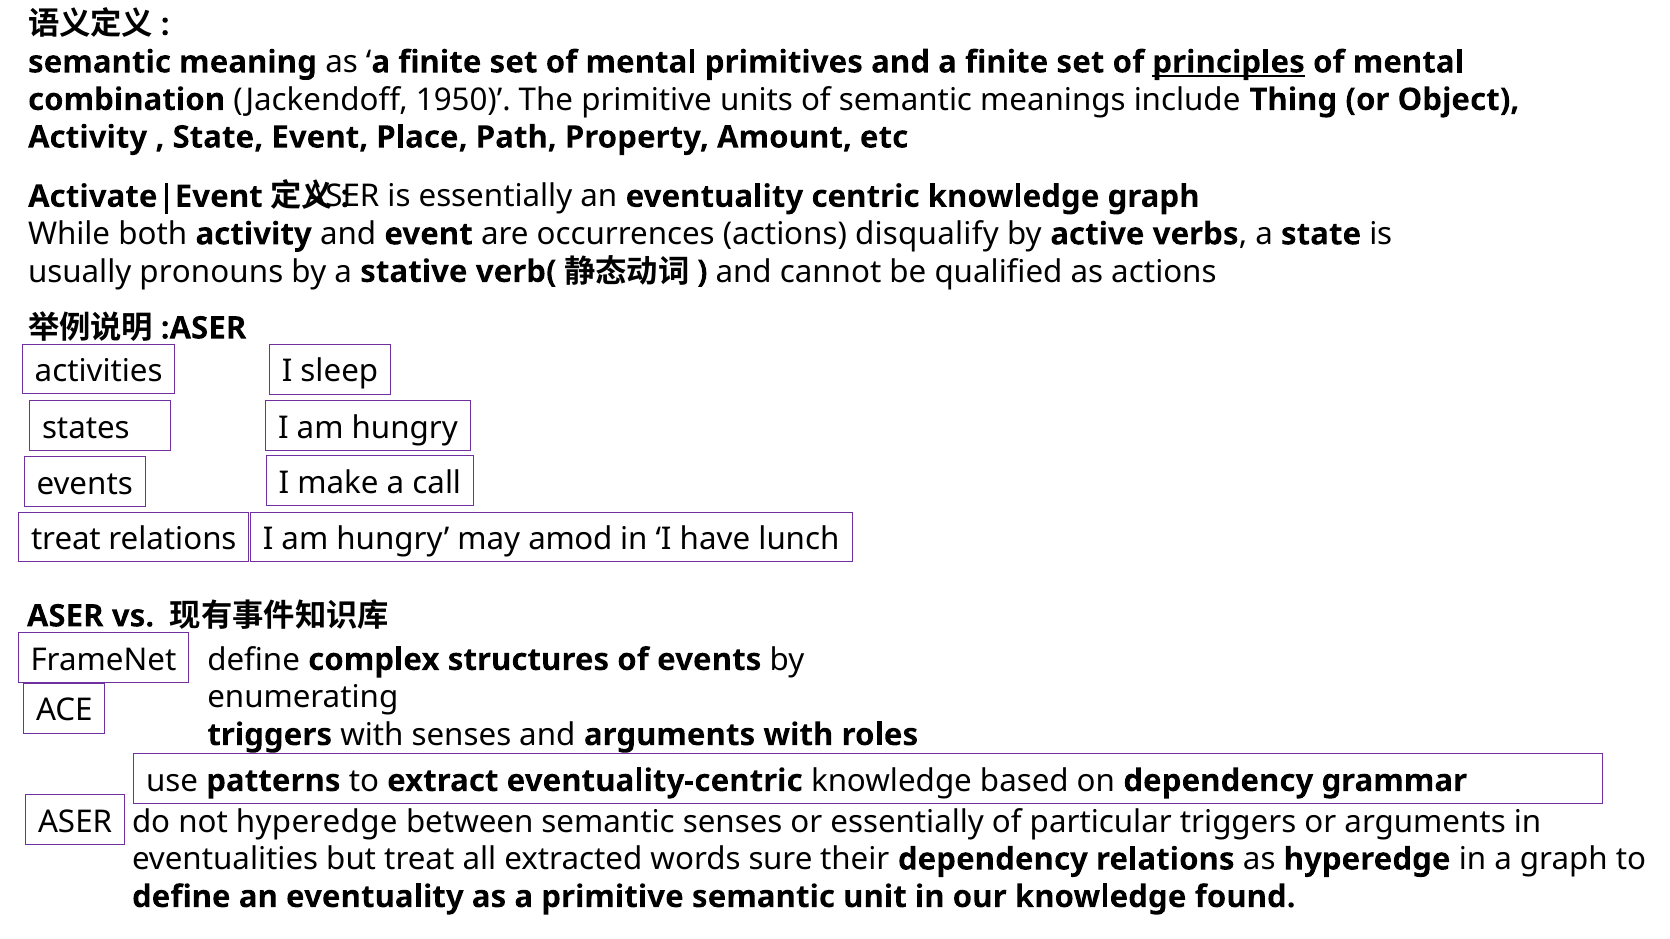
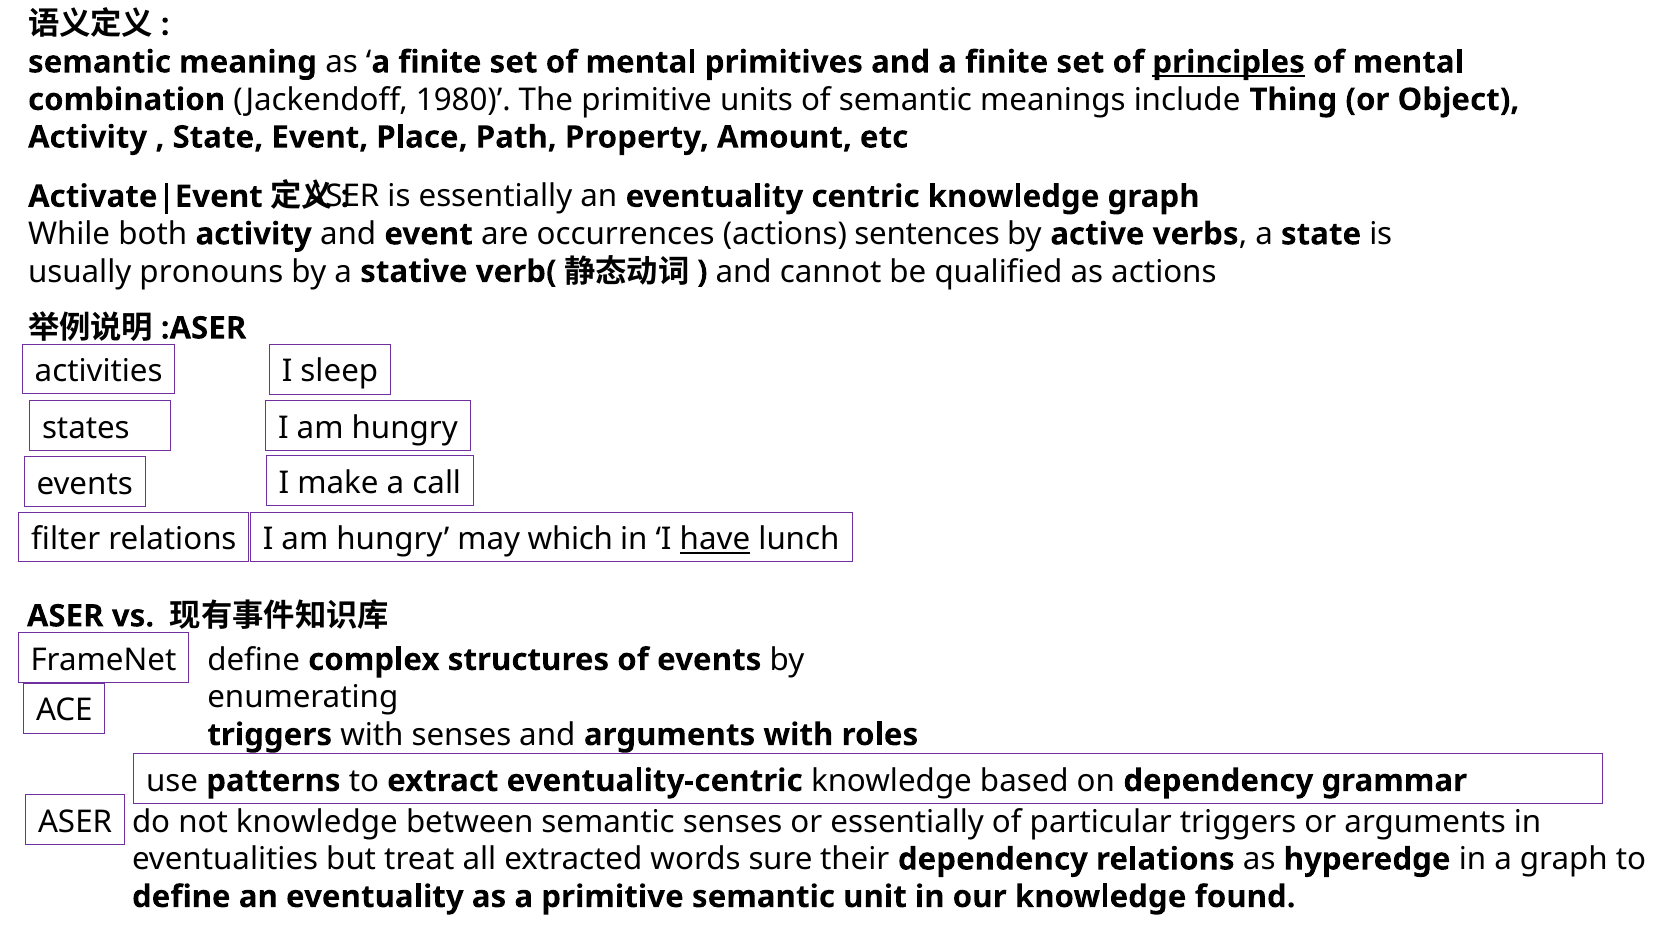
1950: 1950 -> 1980
disqualify: disqualify -> sentences
treat at (66, 539): treat -> filter
amod: amod -> which
have underline: none -> present
not hyperedge: hyperedge -> knowledge
